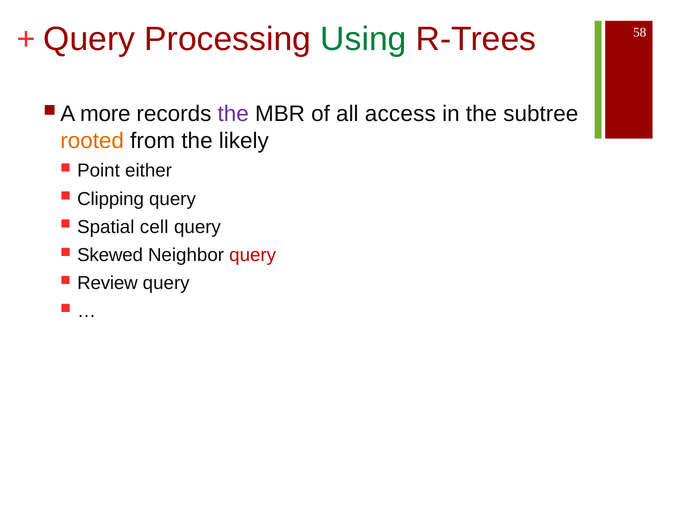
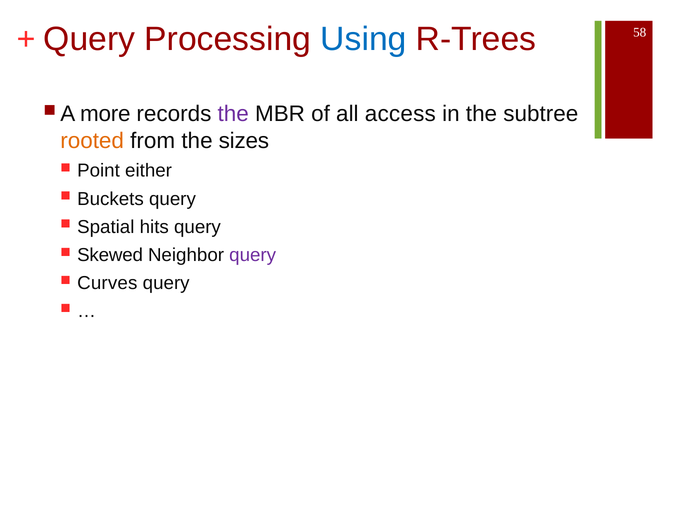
Using colour: green -> blue
likely: likely -> sizes
Clipping: Clipping -> Buckets
cell: cell -> hits
query at (253, 255) colour: red -> purple
Review: Review -> Curves
